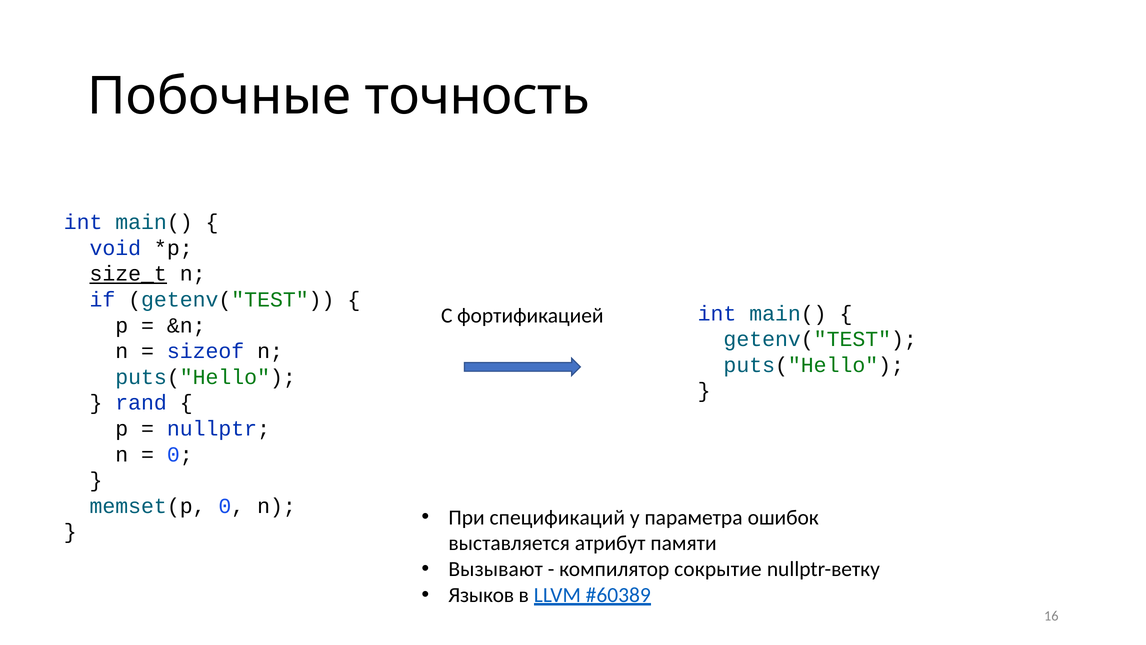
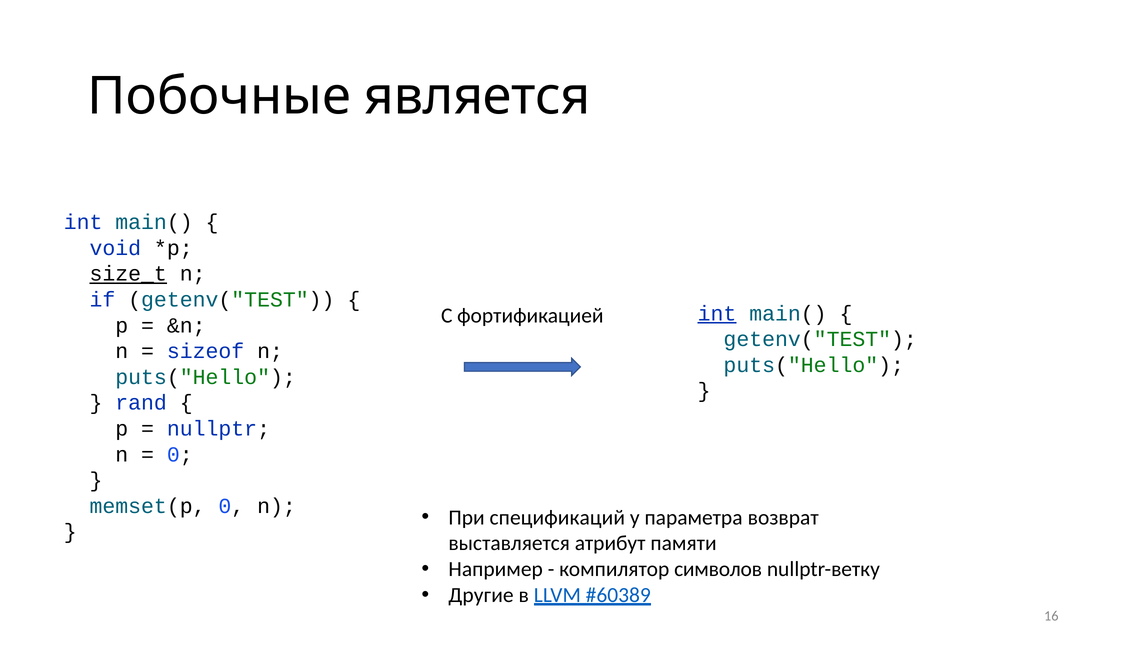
точность: точность -> является
int at (717, 313) underline: none -> present
ошибок: ошибок -> возврат
Вызывают: Вызывают -> Например
сокрытие: сокрытие -> символов
Языков: Языков -> Другие
